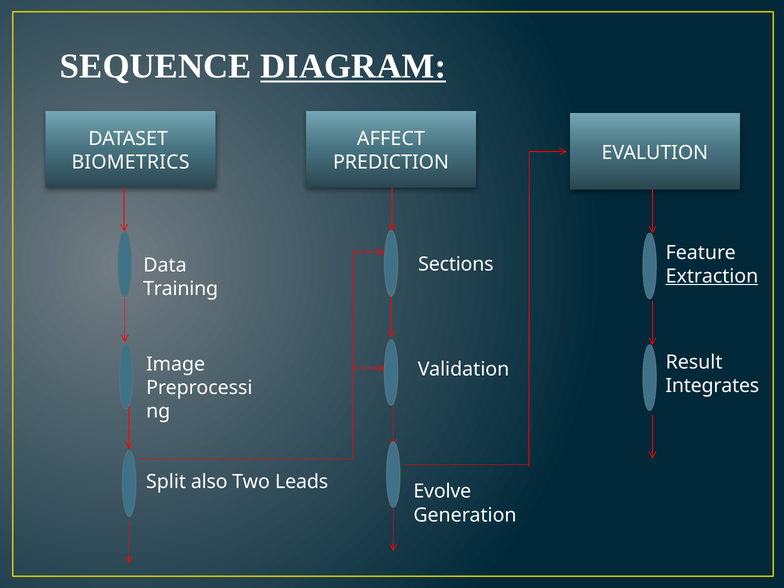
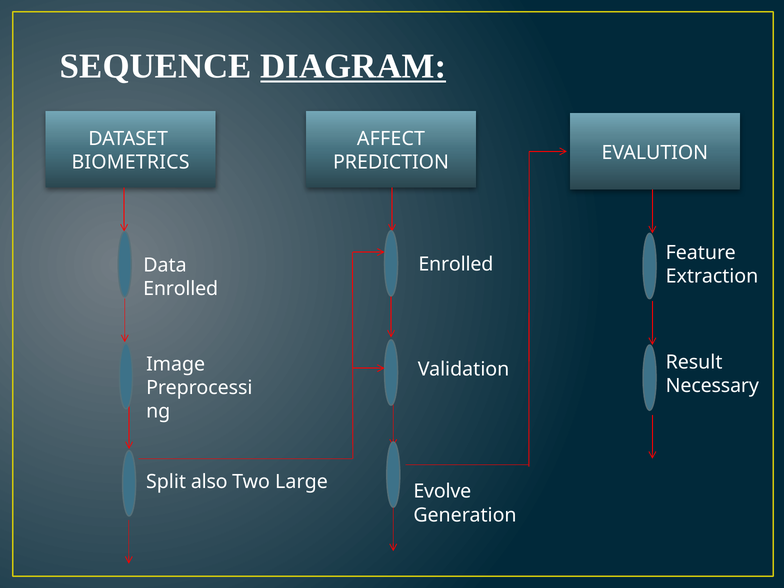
Sections at (456, 264): Sections -> Enrolled
Extraction underline: present -> none
Training at (181, 289): Training -> Enrolled
Integrates: Integrates -> Necessary
Leads: Leads -> Large
